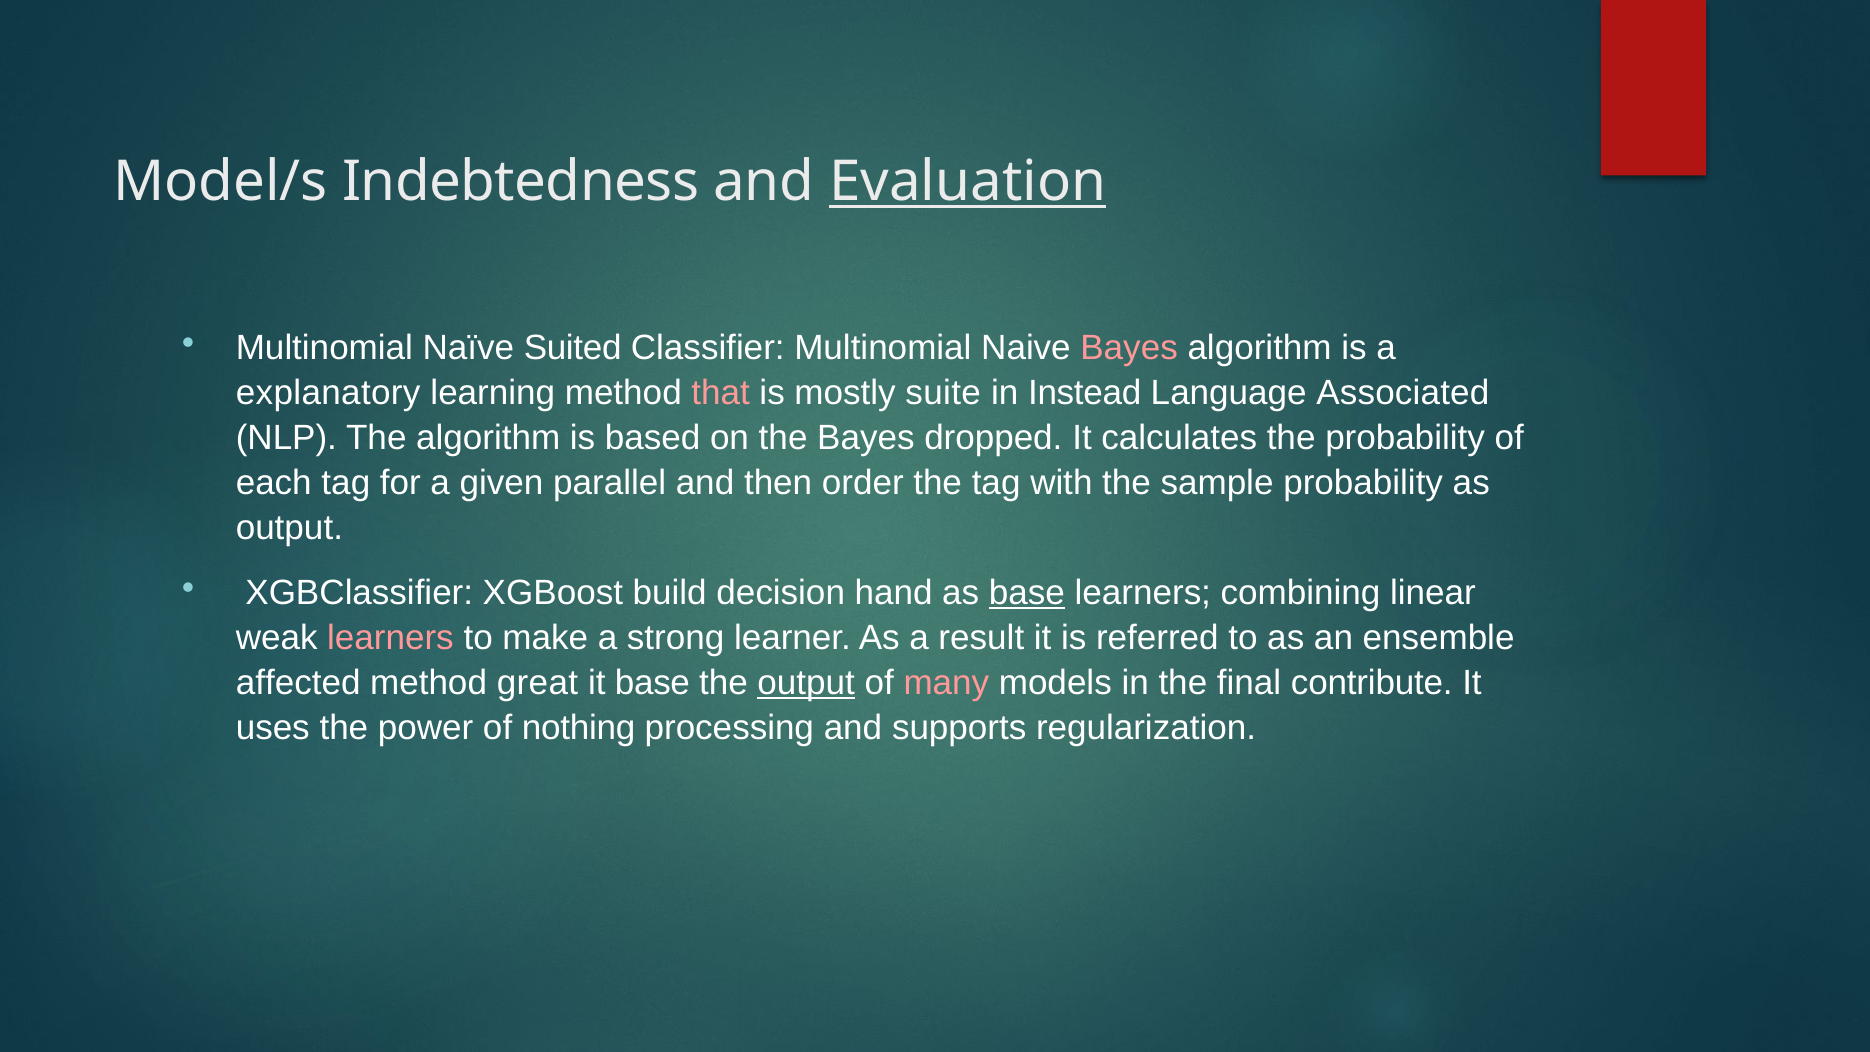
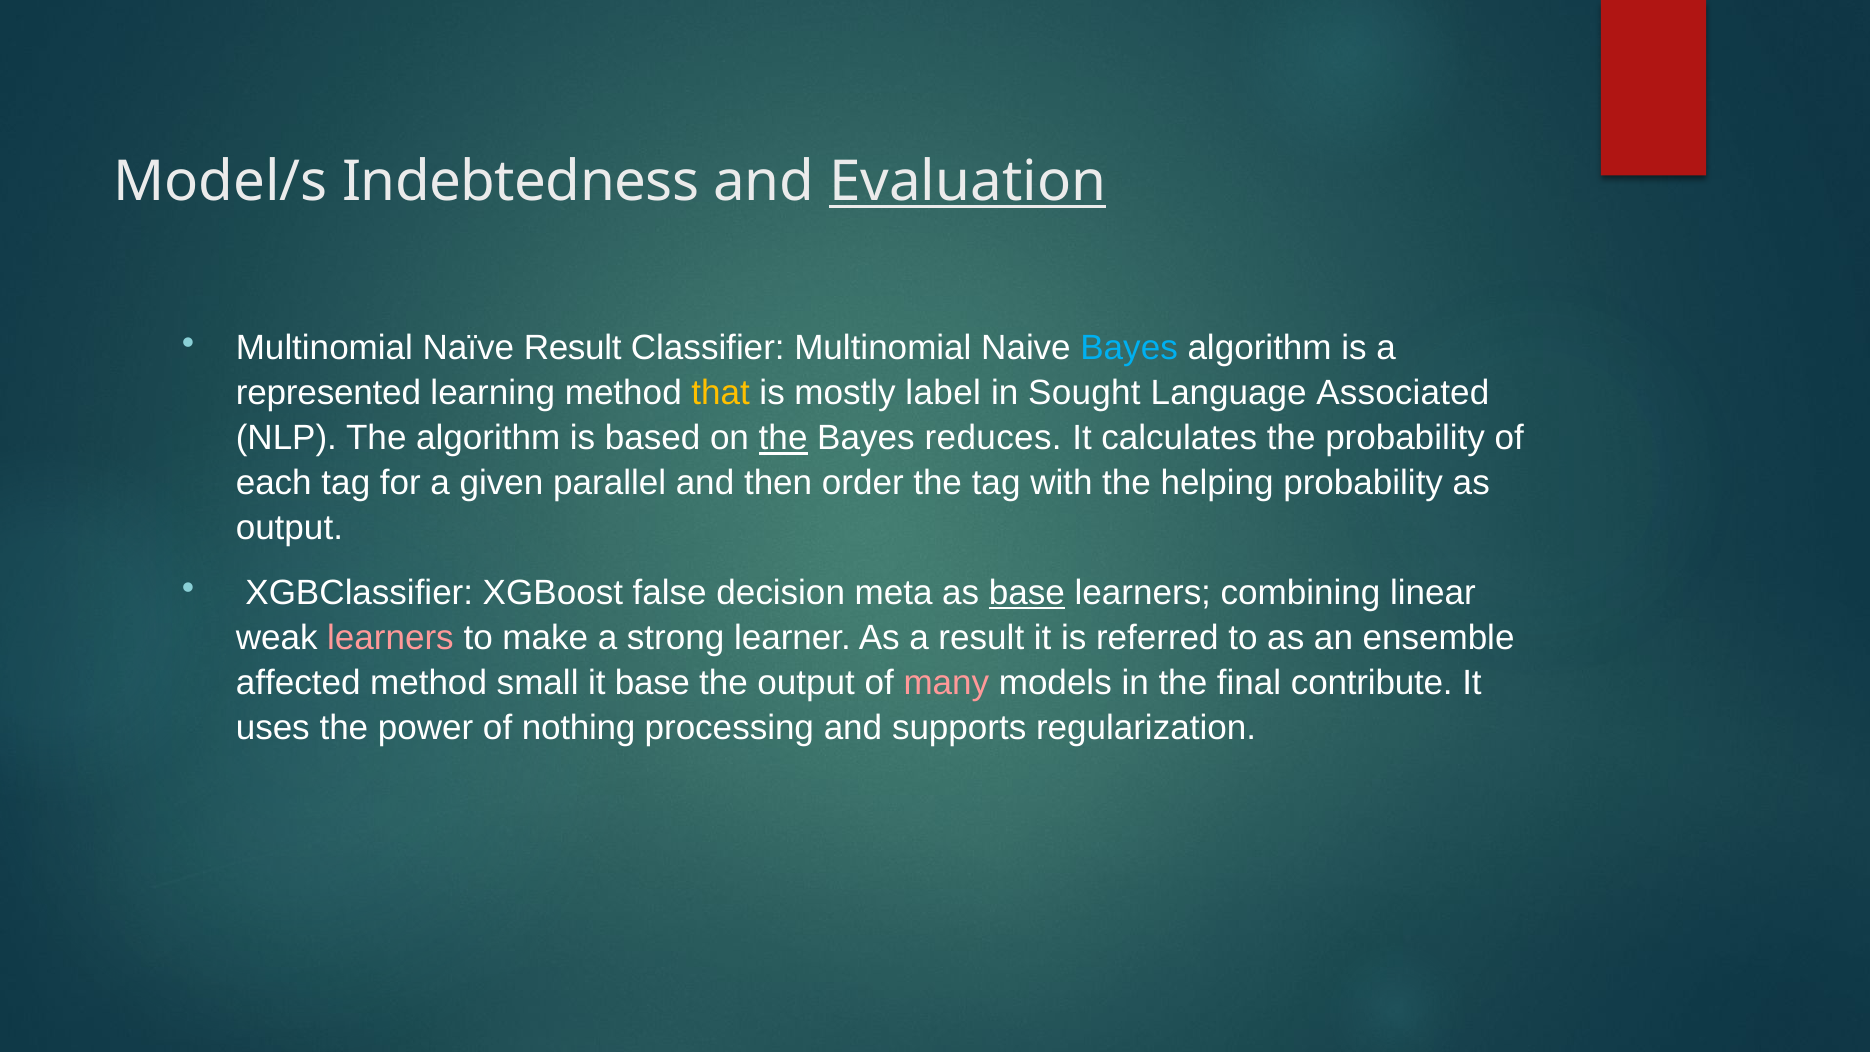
Naïve Suited: Suited -> Result
Bayes at (1129, 348) colour: pink -> light blue
explanatory: explanatory -> represented
that colour: pink -> yellow
suite: suite -> label
Instead: Instead -> Sought
the at (783, 438) underline: none -> present
dropped: dropped -> reduces
sample: sample -> helping
build: build -> false
hand: hand -> meta
great: great -> small
output at (806, 683) underline: present -> none
